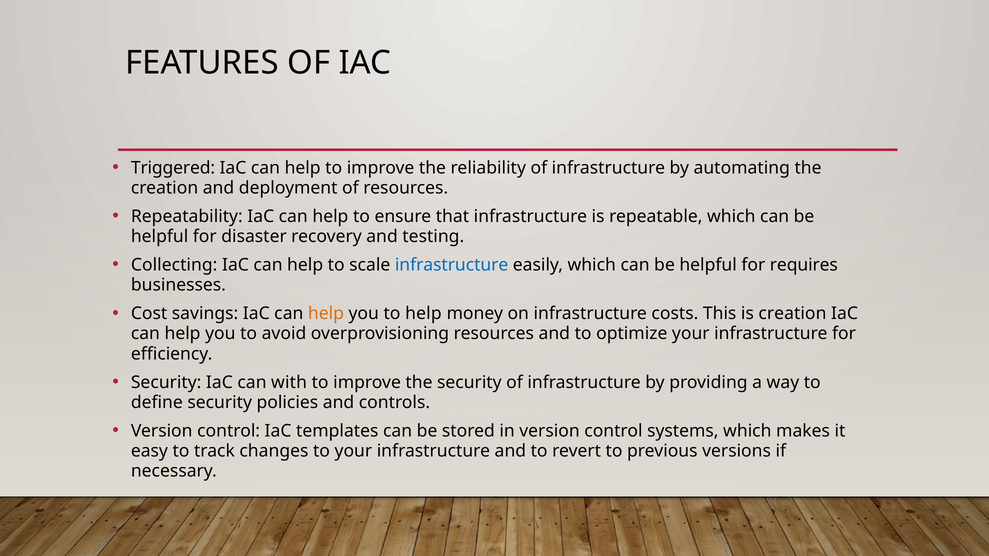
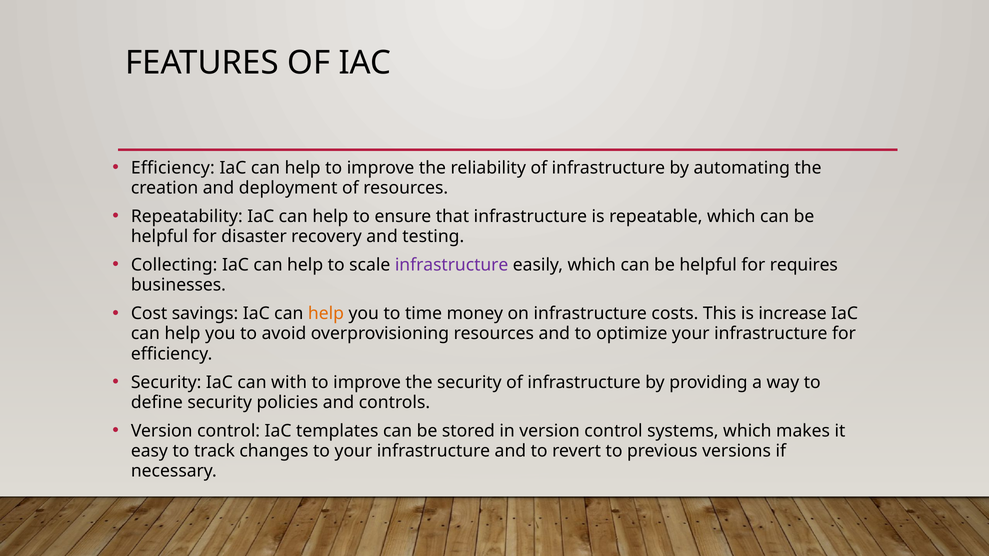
Triggered at (173, 168): Triggered -> Efficiency
infrastructure at (452, 265) colour: blue -> purple
to help: help -> time
is creation: creation -> increase
